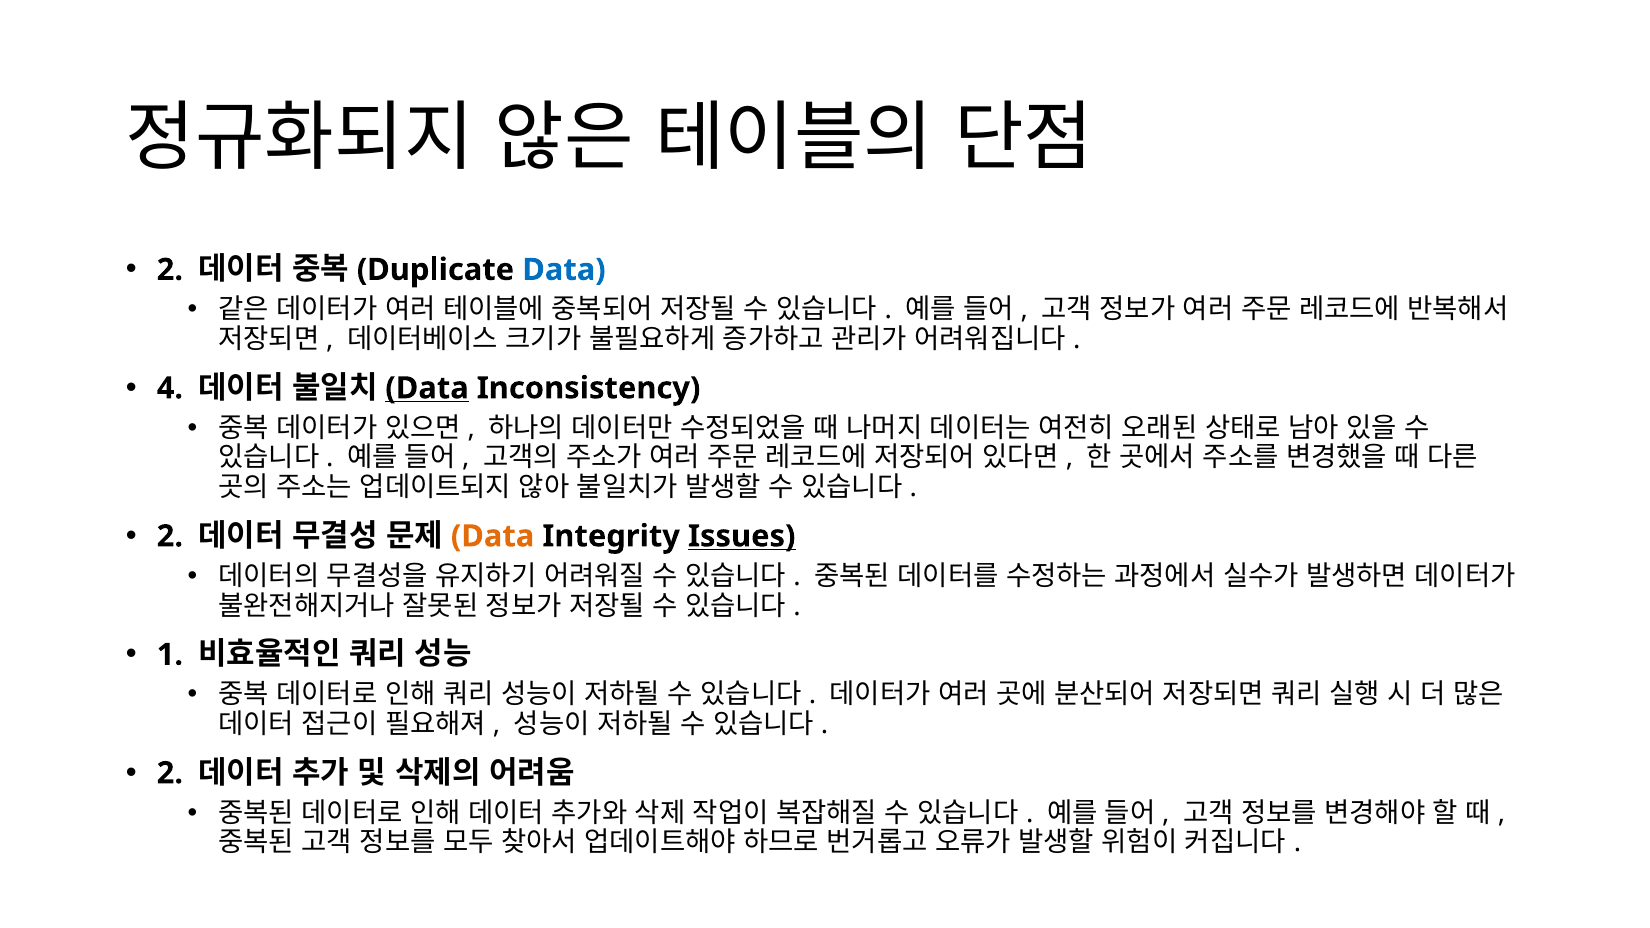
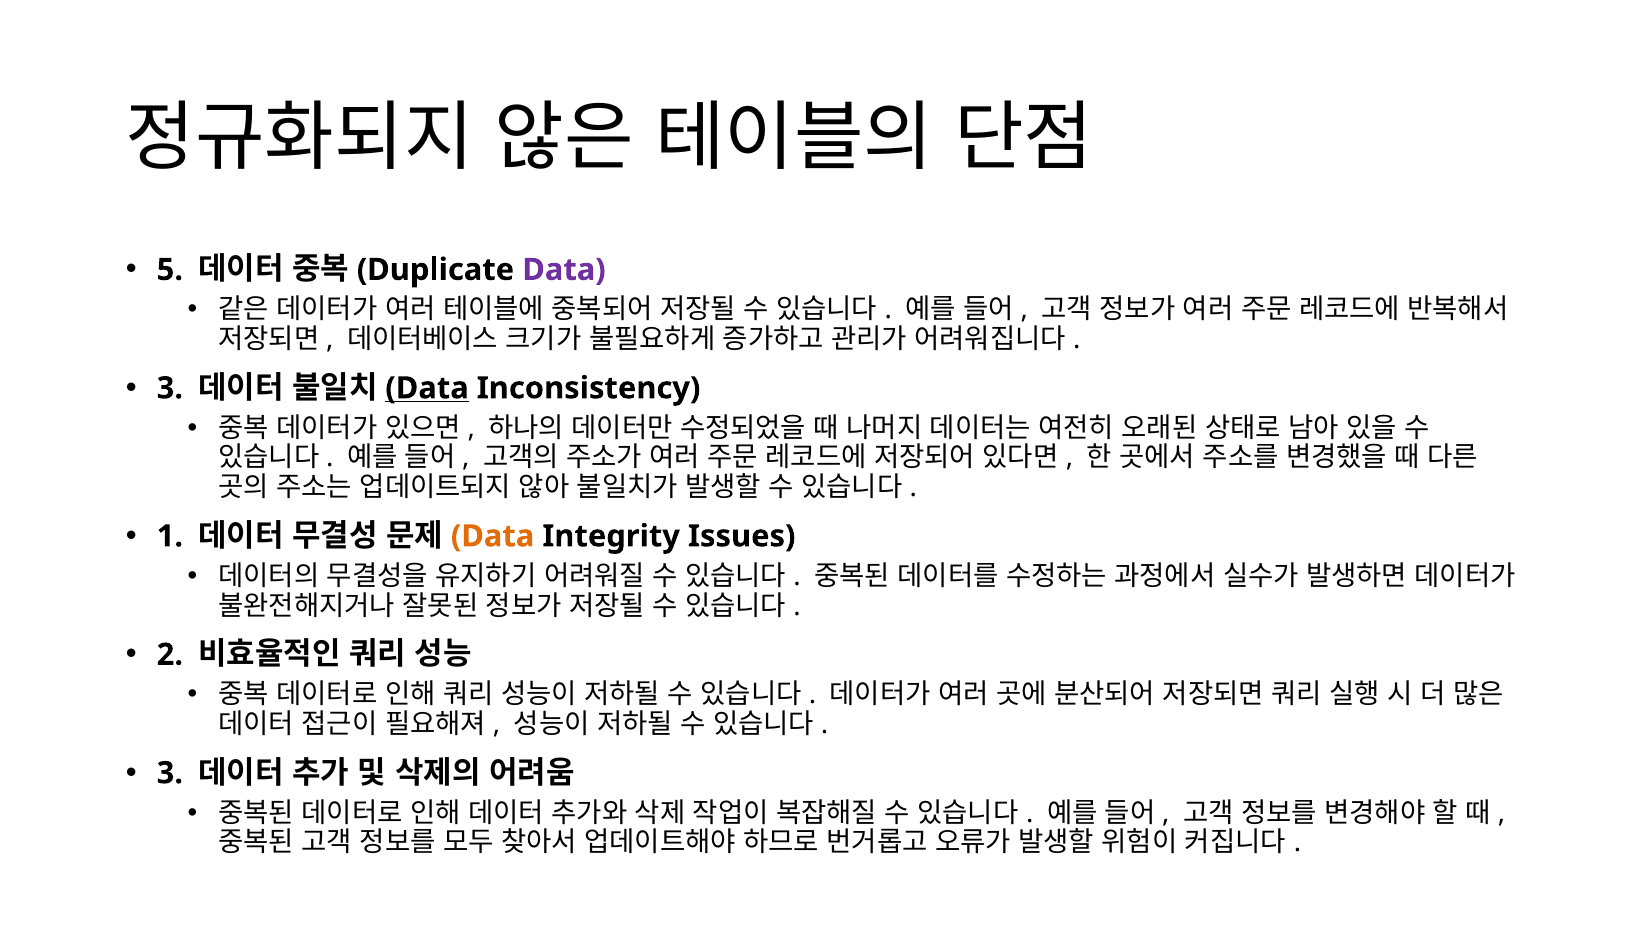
2 at (170, 270): 2 -> 5
Data at (564, 270) colour: blue -> purple
4 at (170, 388): 4 -> 3
2 at (170, 536): 2 -> 1
Issues underline: present -> none
1: 1 -> 2
2 at (170, 773): 2 -> 3
